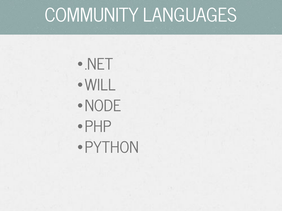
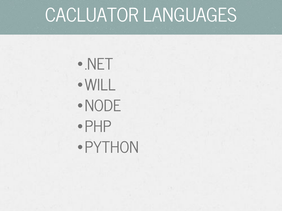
COMMUNITY: COMMUNITY -> CACLUATOR
